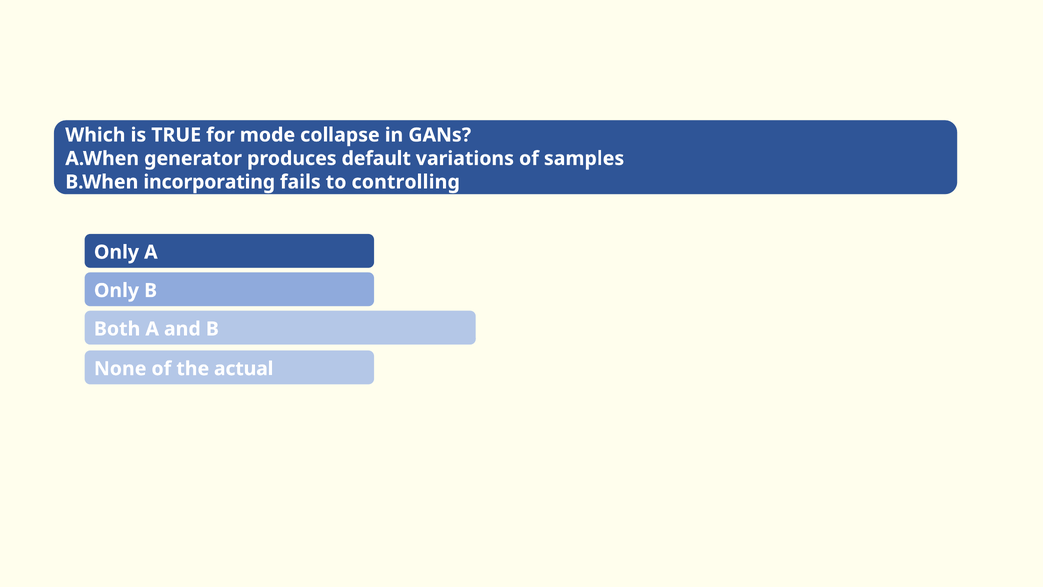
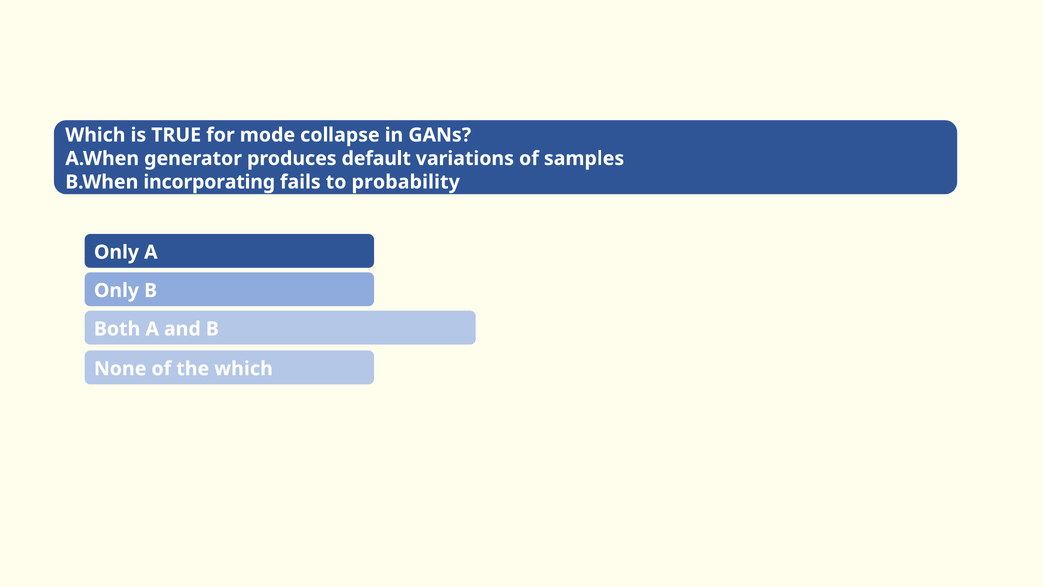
controlling: controlling -> probability
the actual: actual -> which
